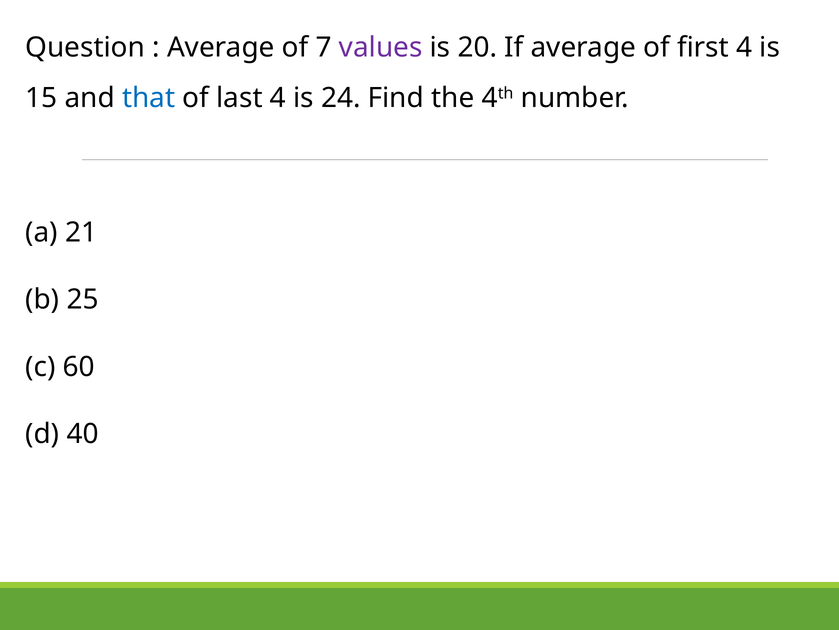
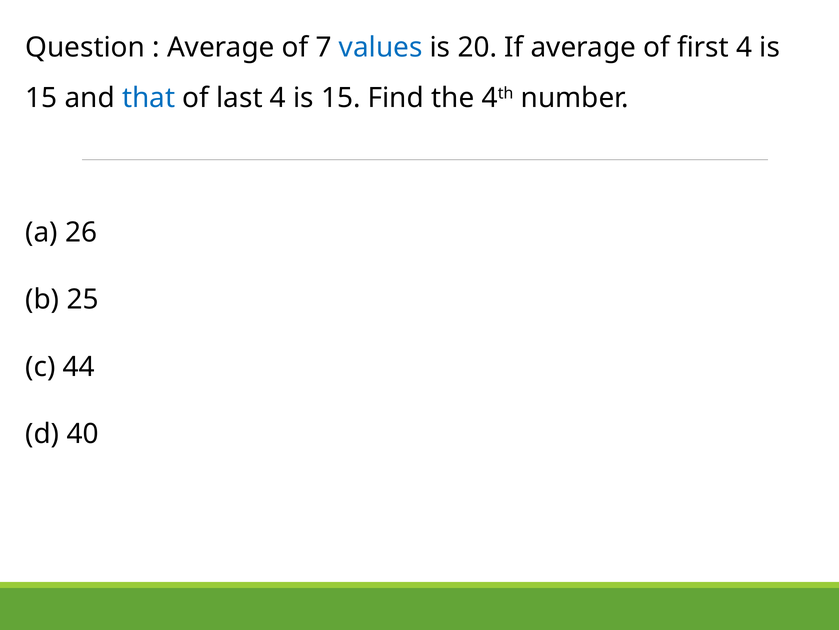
values colour: purple -> blue
last 4 is 24: 24 -> 15
21: 21 -> 26
60: 60 -> 44
